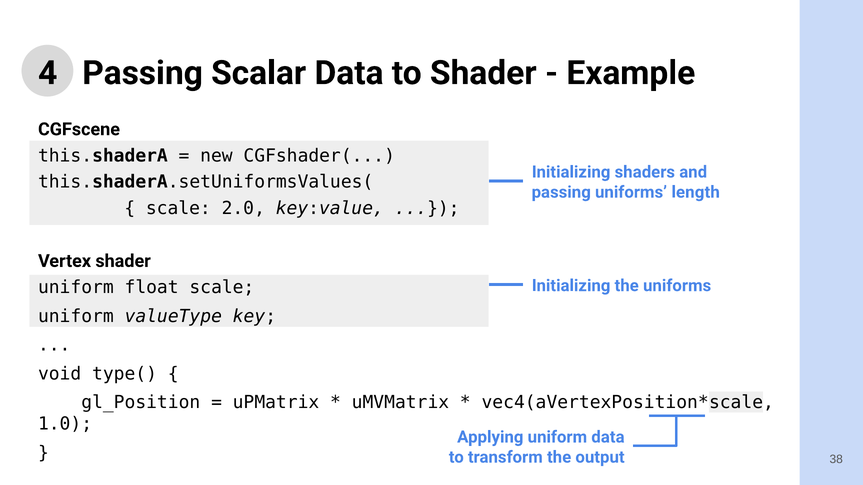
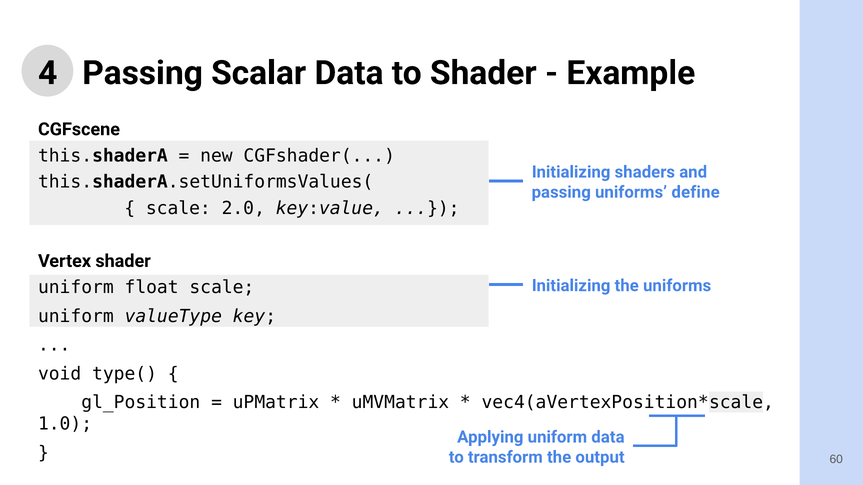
length: length -> define
38: 38 -> 60
